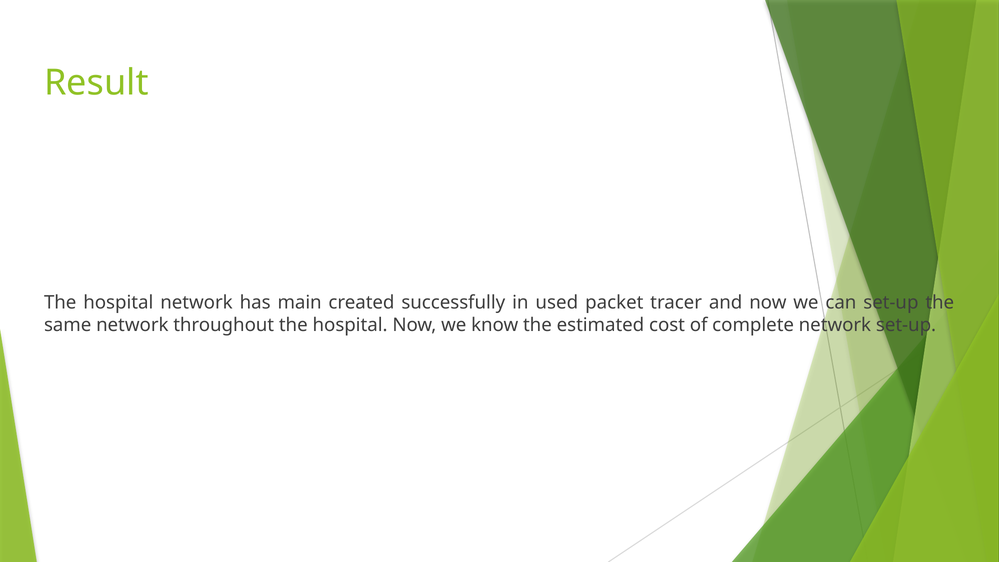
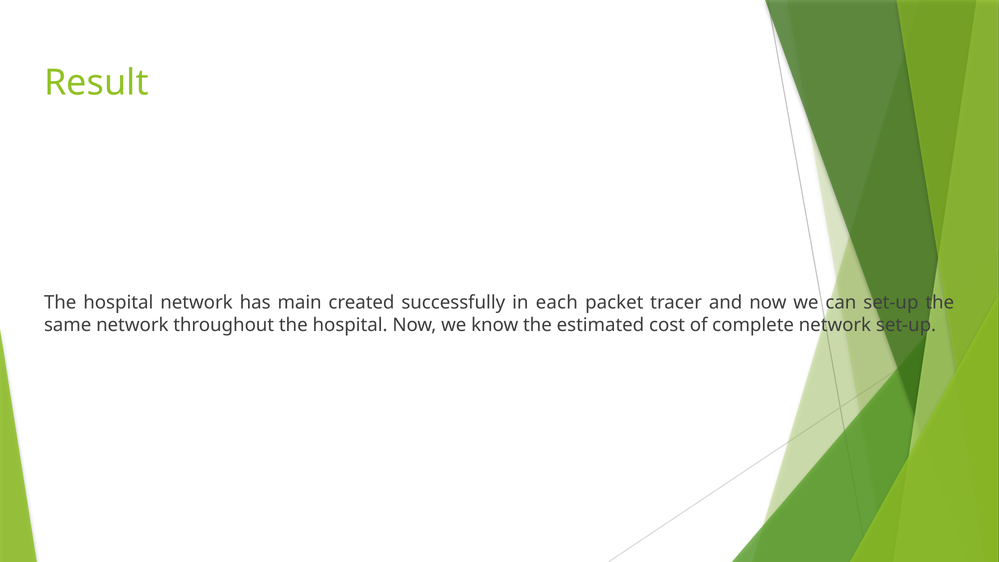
used: used -> each
